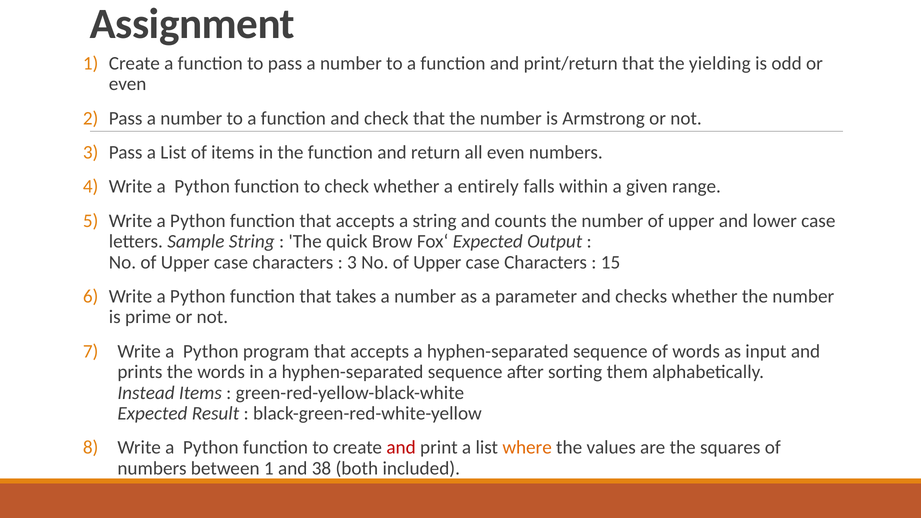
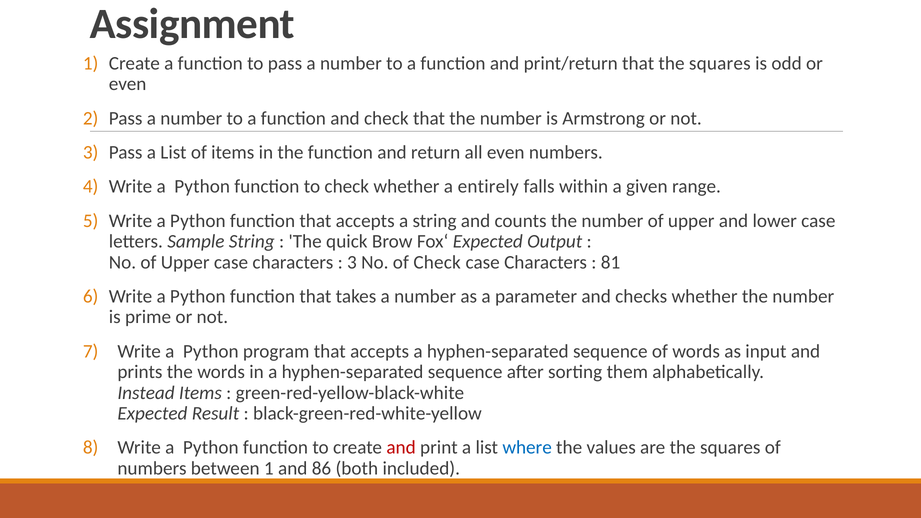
that the yielding: yielding -> squares
3 No of Upper: Upper -> Check
15: 15 -> 81
where colour: orange -> blue
38: 38 -> 86
